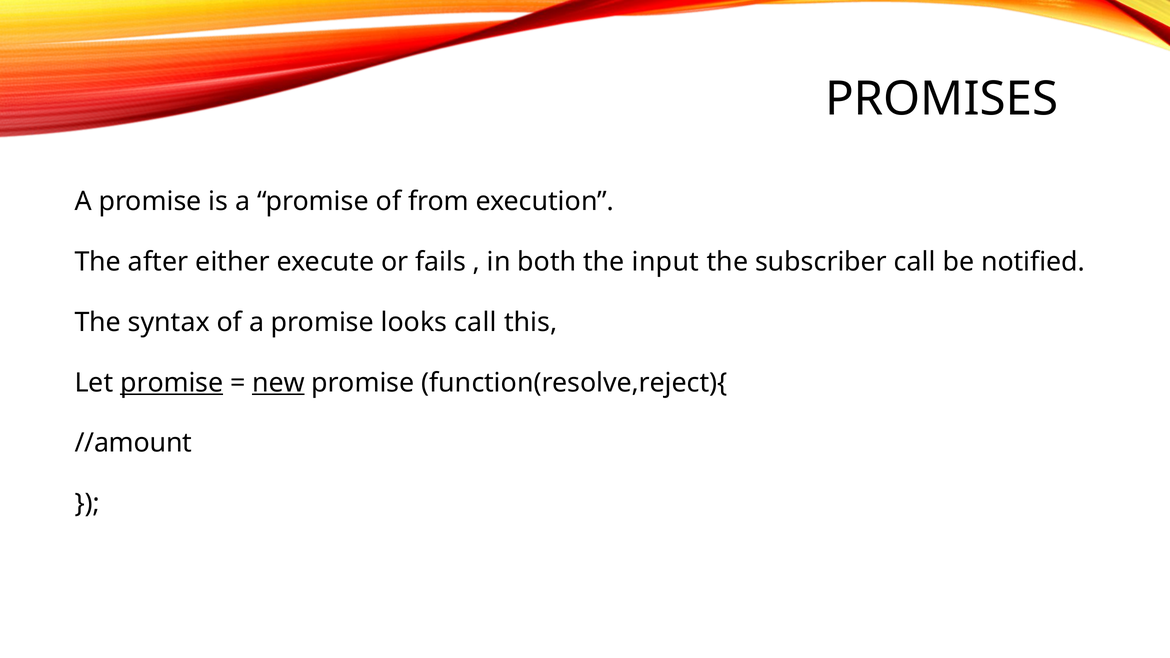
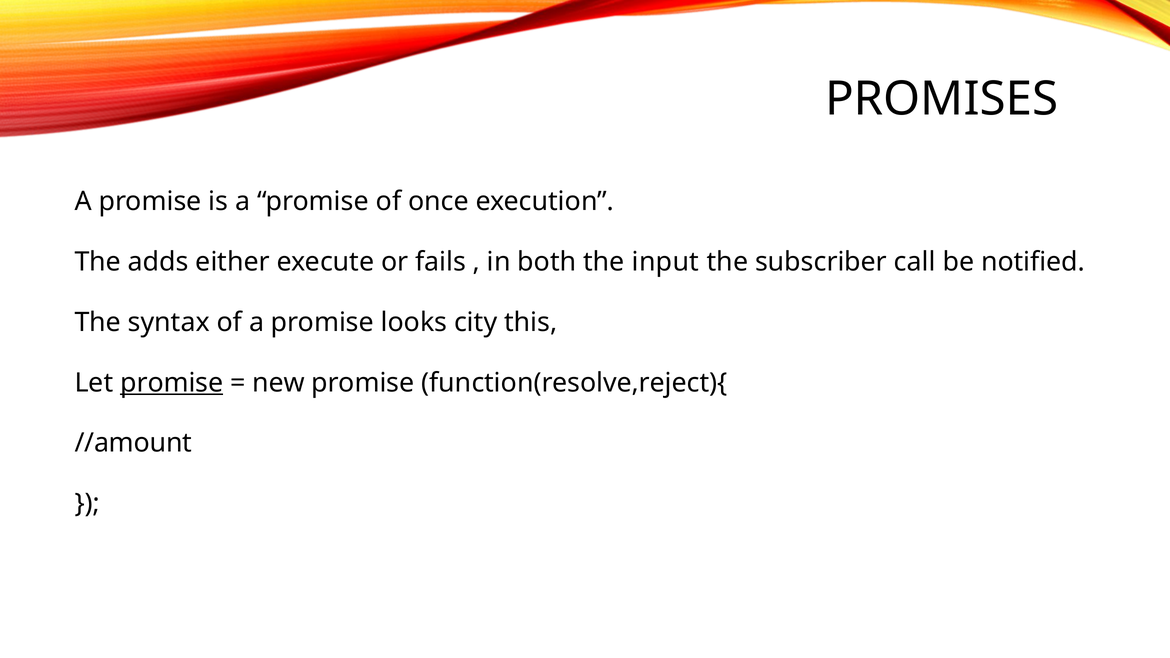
from: from -> once
after: after -> adds
looks call: call -> city
new underline: present -> none
